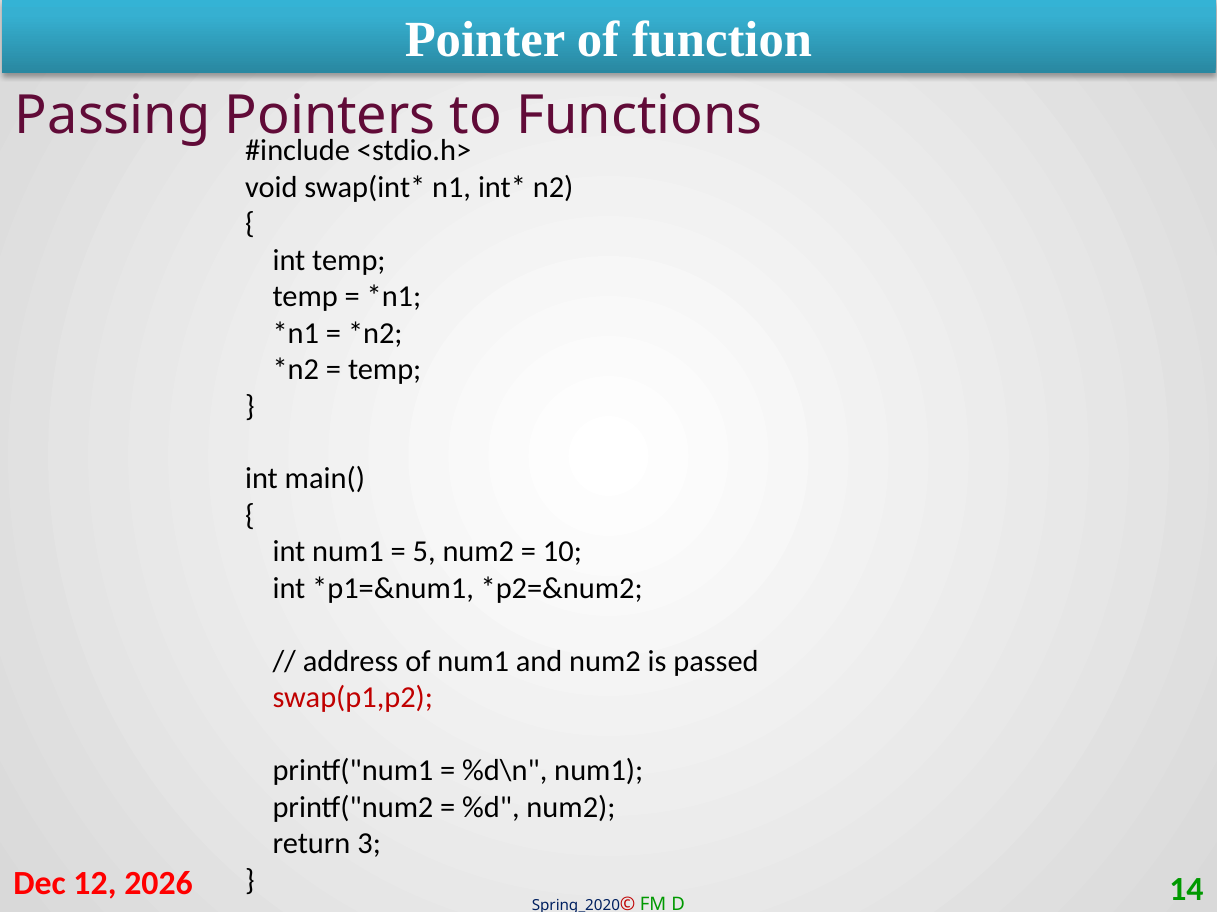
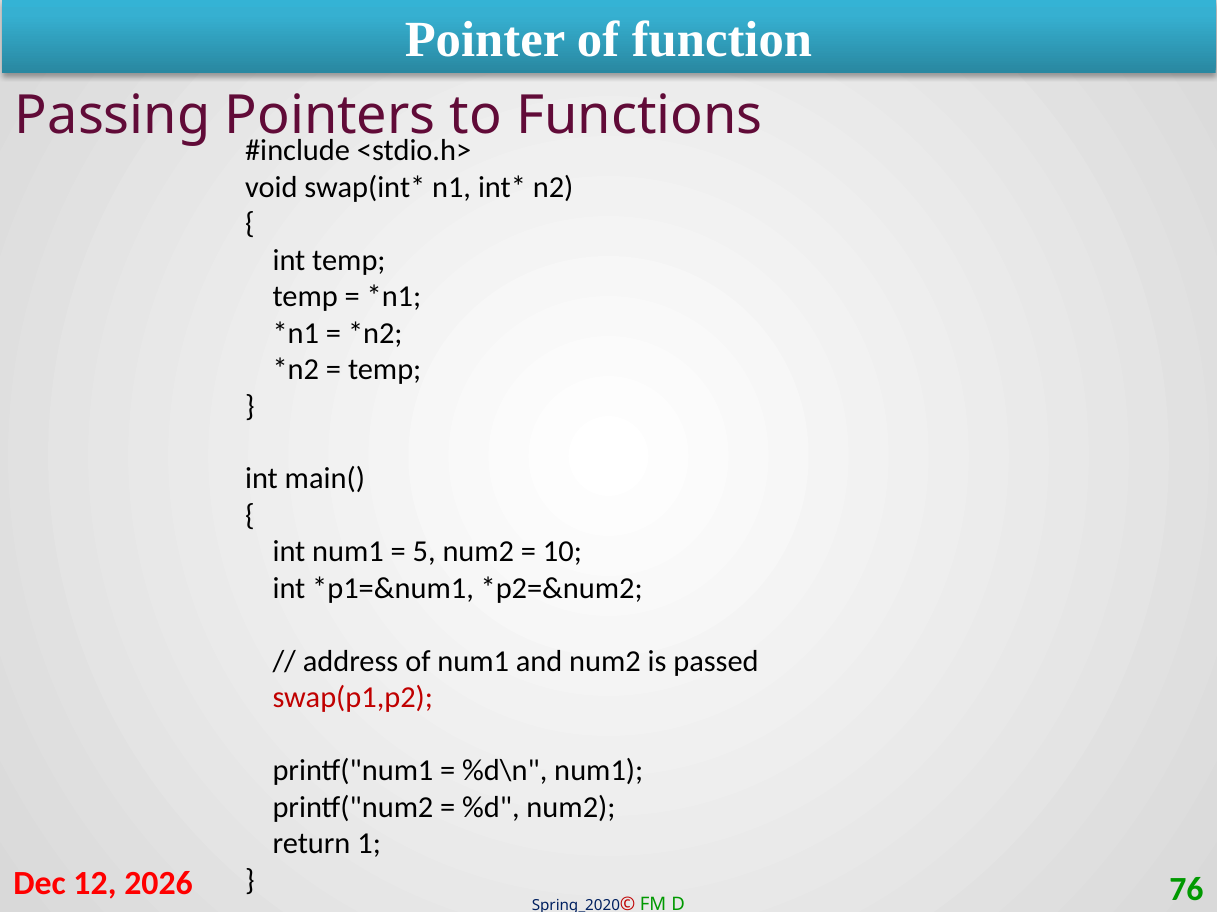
3: 3 -> 1
14: 14 -> 76
